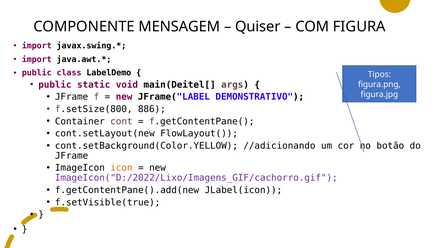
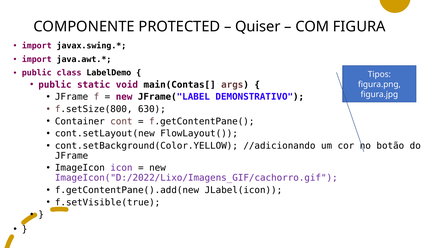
MENSAGEM: MENSAGEM -> PROTECTED
main(Deitel[: main(Deitel[ -> main(Contas[
886: 886 -> 630
icon colour: orange -> purple
